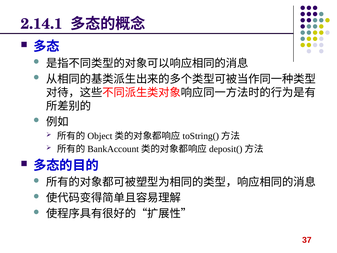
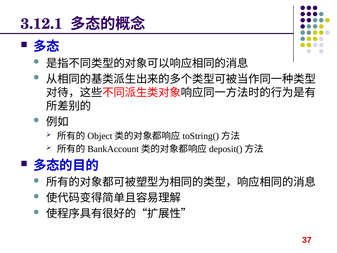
2.14.1: 2.14.1 -> 3.12.1
